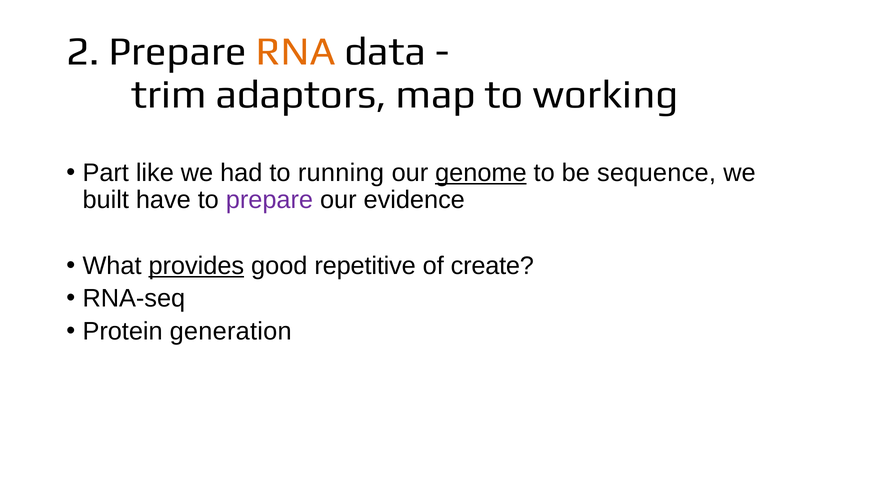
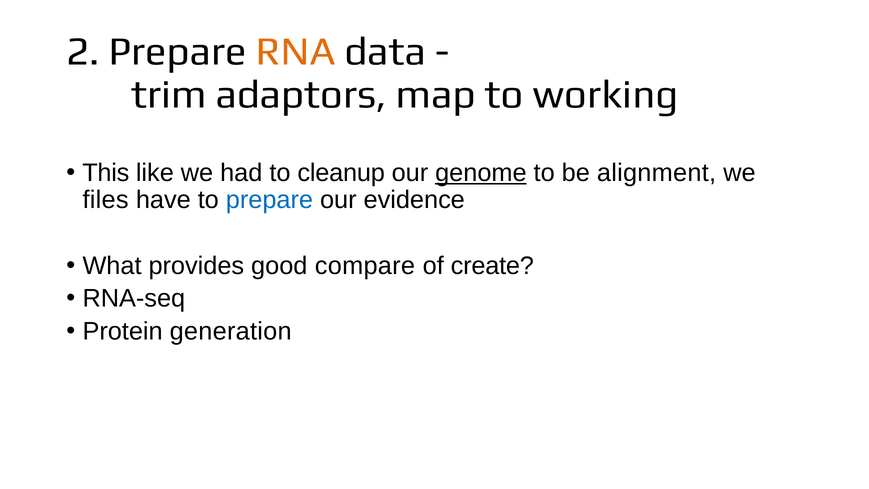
Part: Part -> This
running: running -> cleanup
sequence: sequence -> alignment
built: built -> files
prepare at (269, 200) colour: purple -> blue
provides underline: present -> none
repetitive: repetitive -> compare
